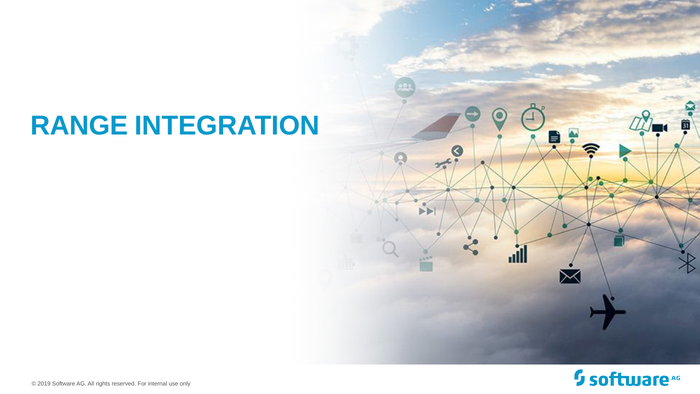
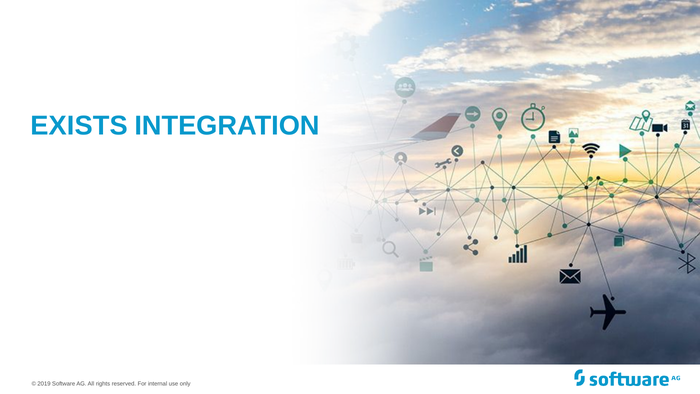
RANGE: RANGE -> EXISTS
